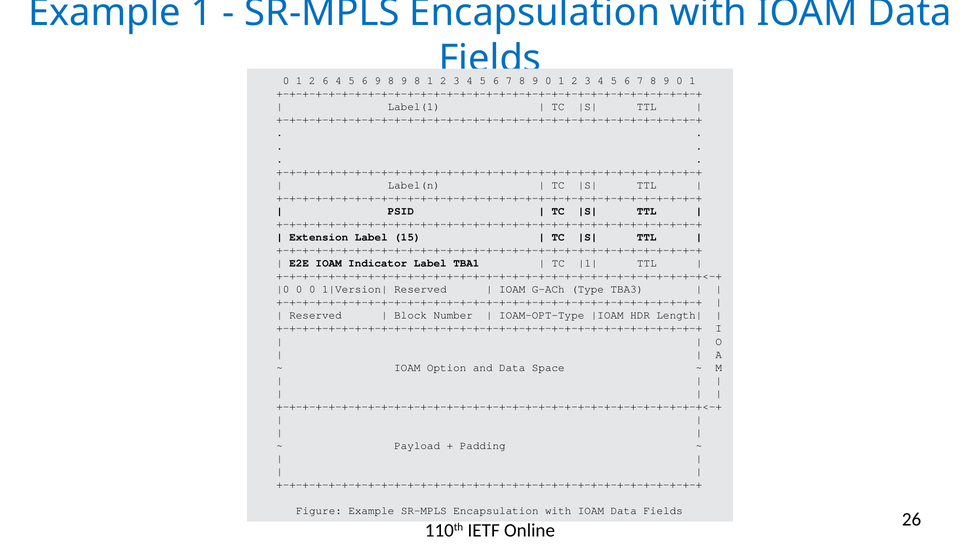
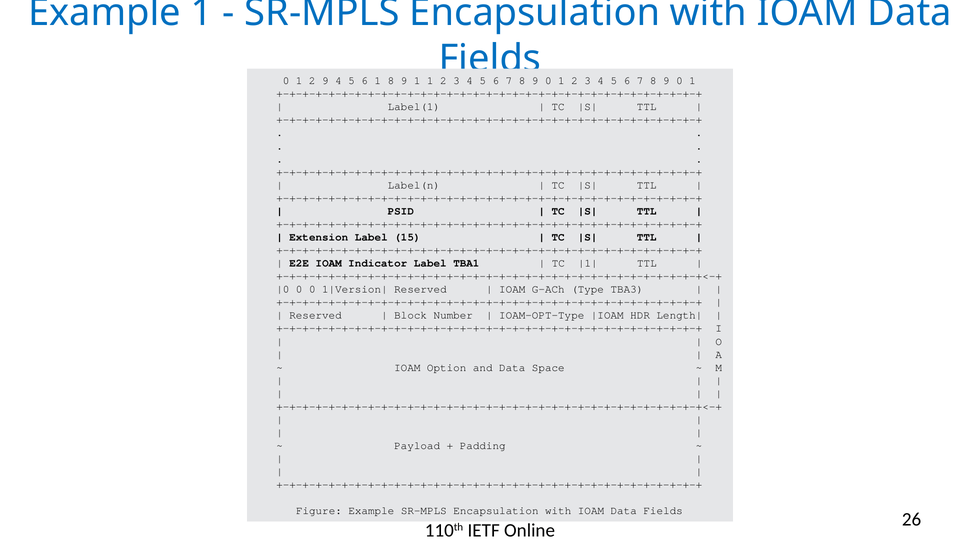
2 6: 6 -> 9
6 9: 9 -> 1
8 9 8: 8 -> 1
